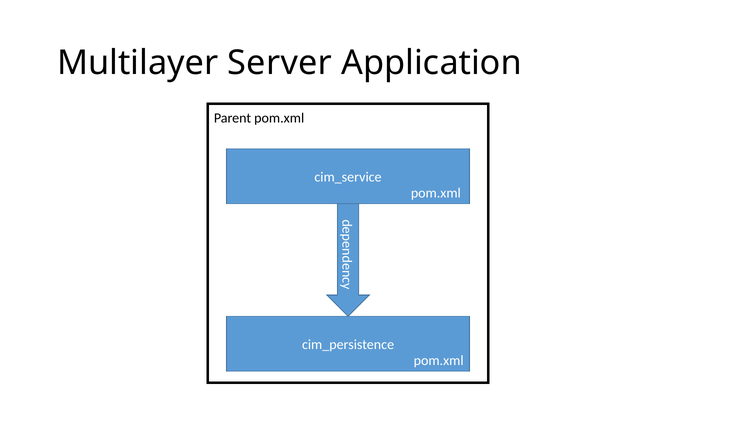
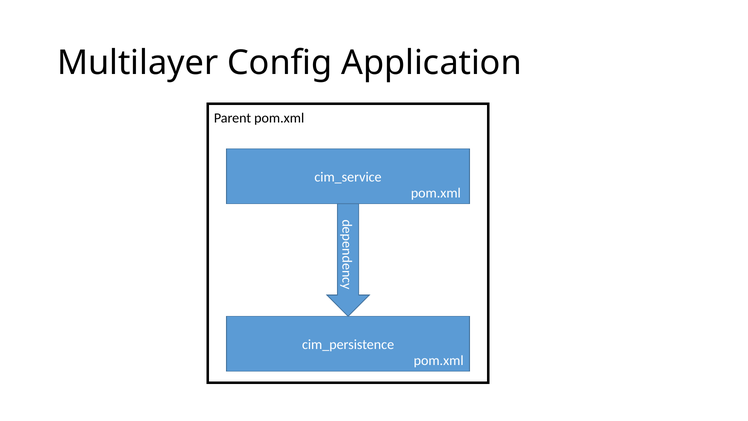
Server: Server -> Config
